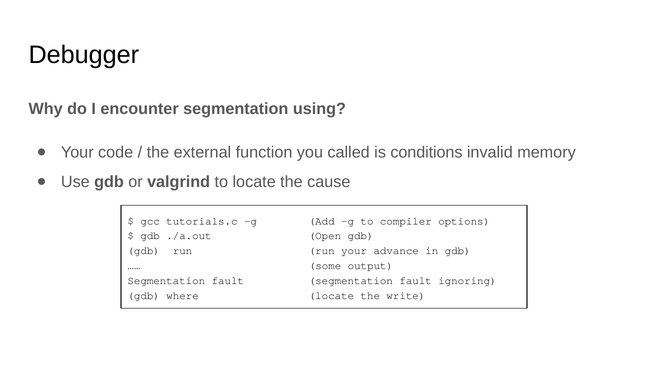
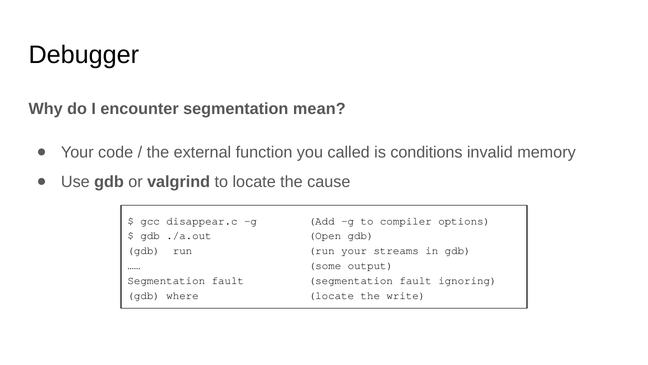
using: using -> mean
tutorials.c: tutorials.c -> disappear.c
advance: advance -> streams
